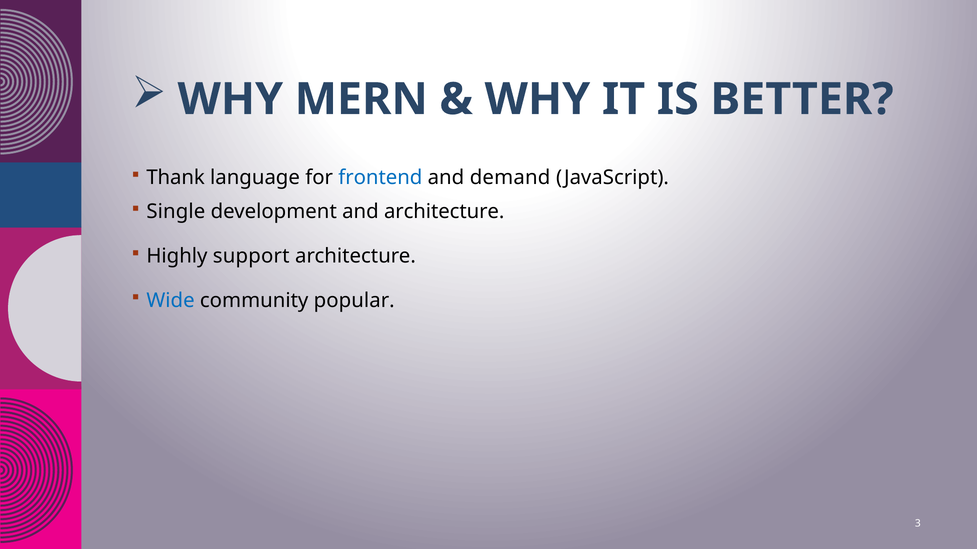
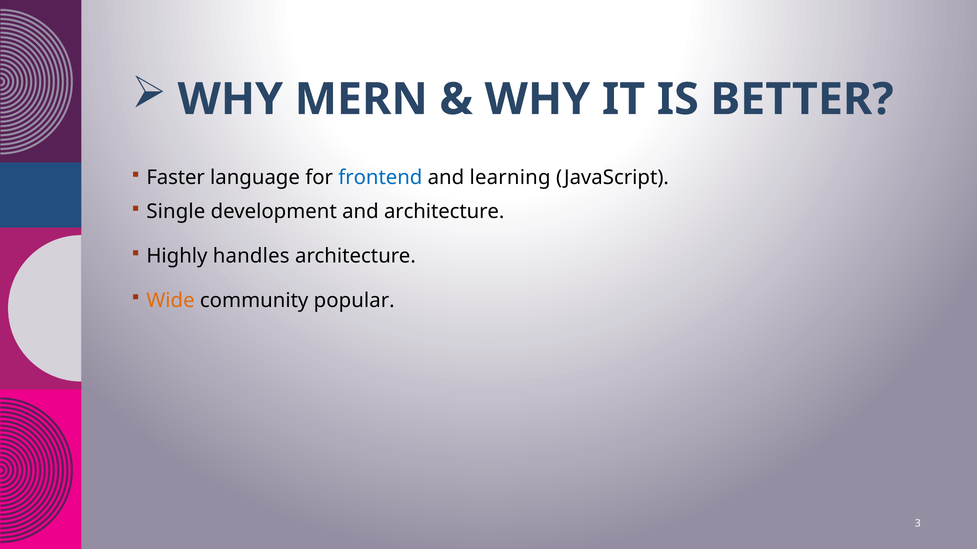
Thank: Thank -> Faster
demand: demand -> learning
support: support -> handles
Wide colour: blue -> orange
